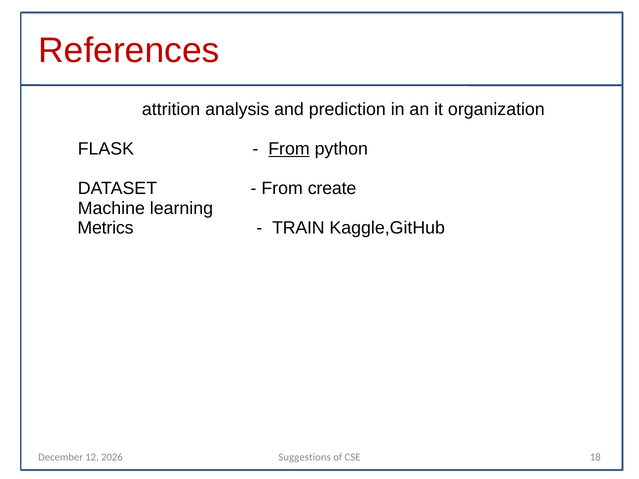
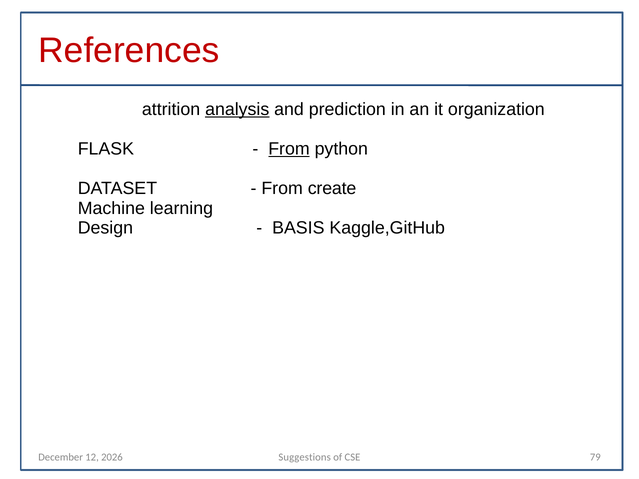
analysis underline: none -> present
Metrics: Metrics -> Design
TRAIN: TRAIN -> BASIS
18: 18 -> 79
